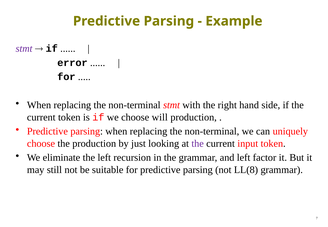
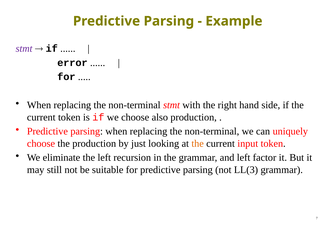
will: will -> also
the at (198, 143) colour: purple -> orange
LL(8: LL(8 -> LL(3
